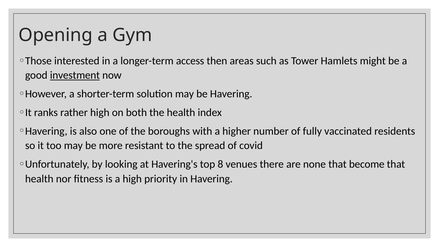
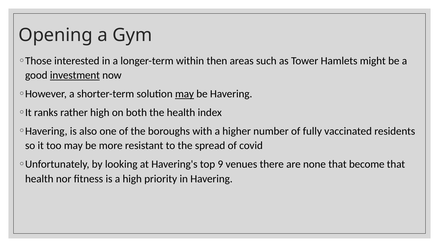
access: access -> within
may at (185, 94) underline: none -> present
8: 8 -> 9
